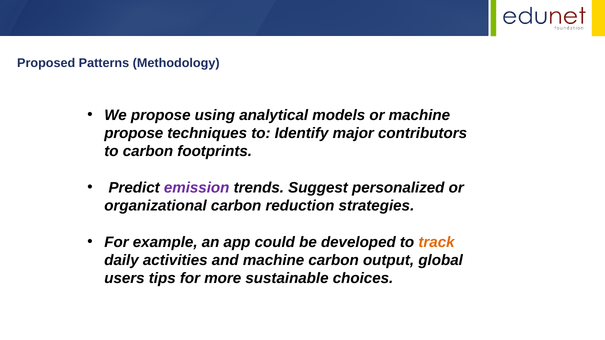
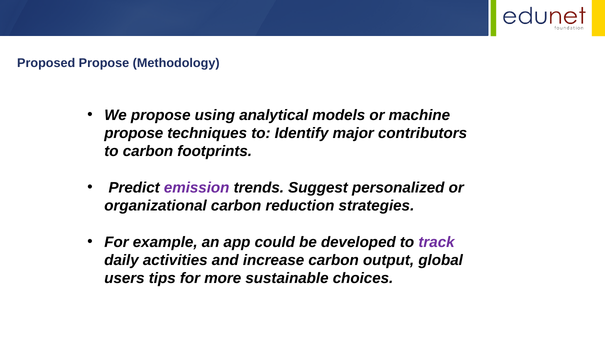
Proposed Patterns: Patterns -> Propose
track colour: orange -> purple
and machine: machine -> increase
